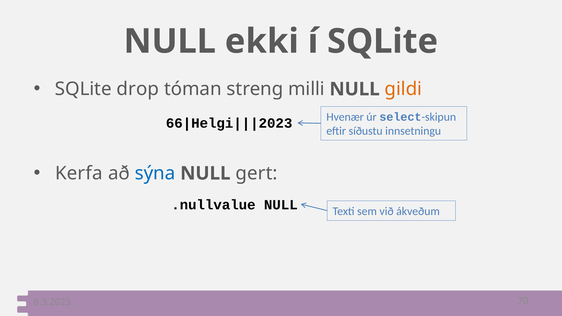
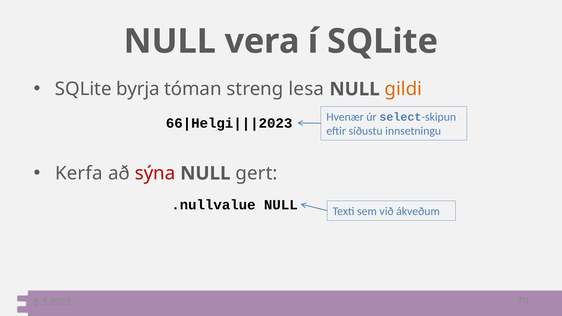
ekki: ekki -> vera
drop: drop -> byrja
milli: milli -> lesa
sýna colour: blue -> red
